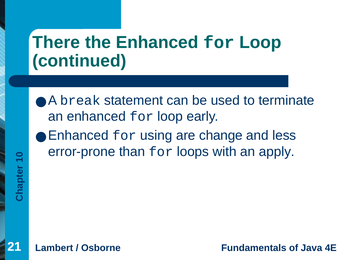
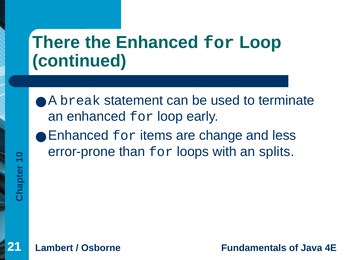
using: using -> items
apply: apply -> splits
